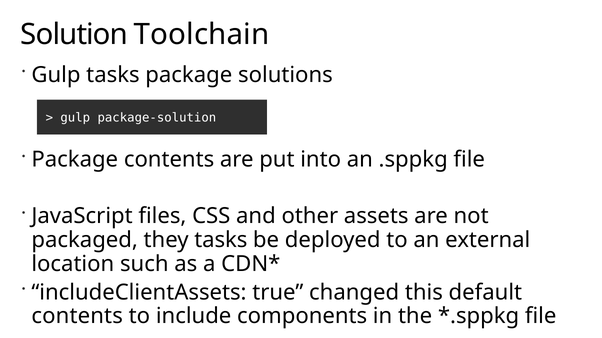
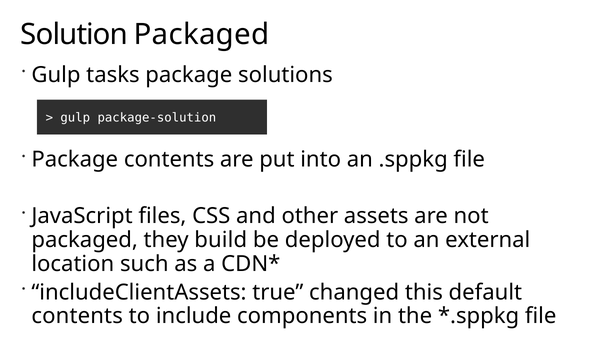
Solution Toolchain: Toolchain -> Packaged
they tasks: tasks -> build
